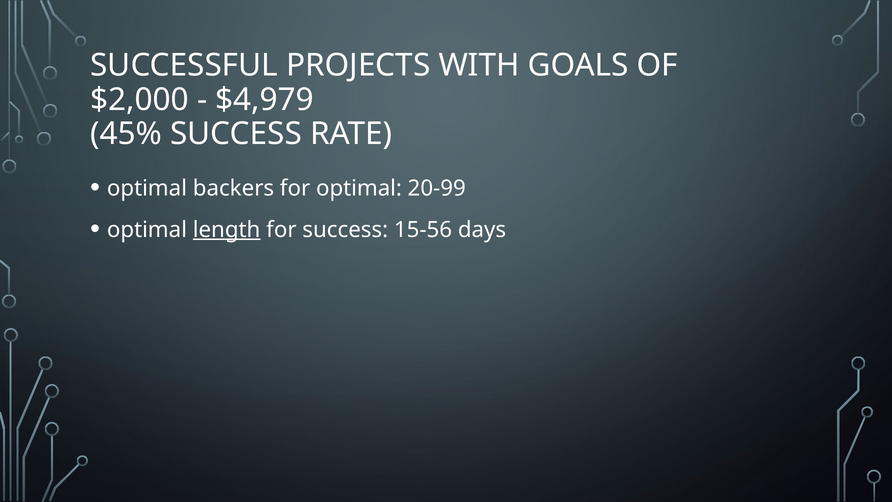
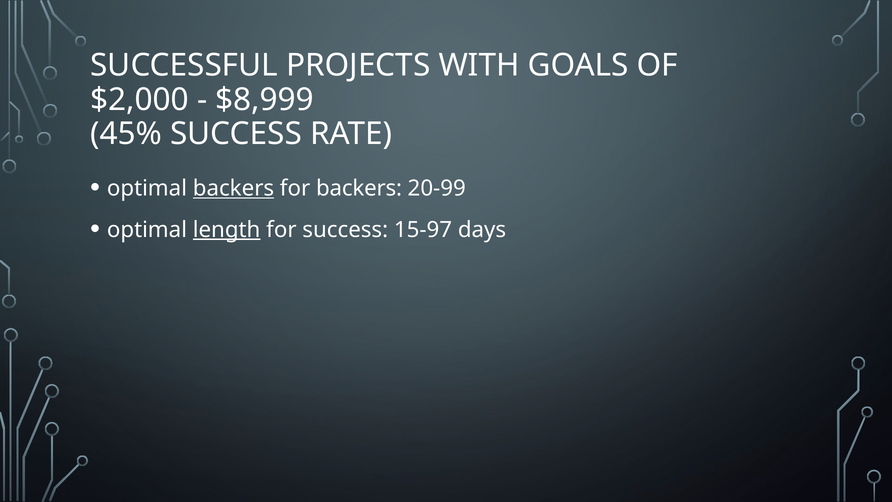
$4,979: $4,979 -> $8,999
backers at (233, 188) underline: none -> present
for optimal: optimal -> backers
15-56: 15-56 -> 15-97
